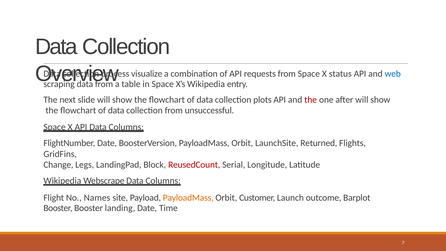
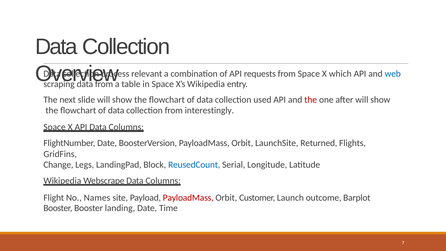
visualize: visualize -> relevant
status: status -> which
plots: plots -> used
unsuccessful: unsuccessful -> interestingly
ReusedCount colour: red -> blue
PayloadMass at (188, 198) colour: orange -> red
